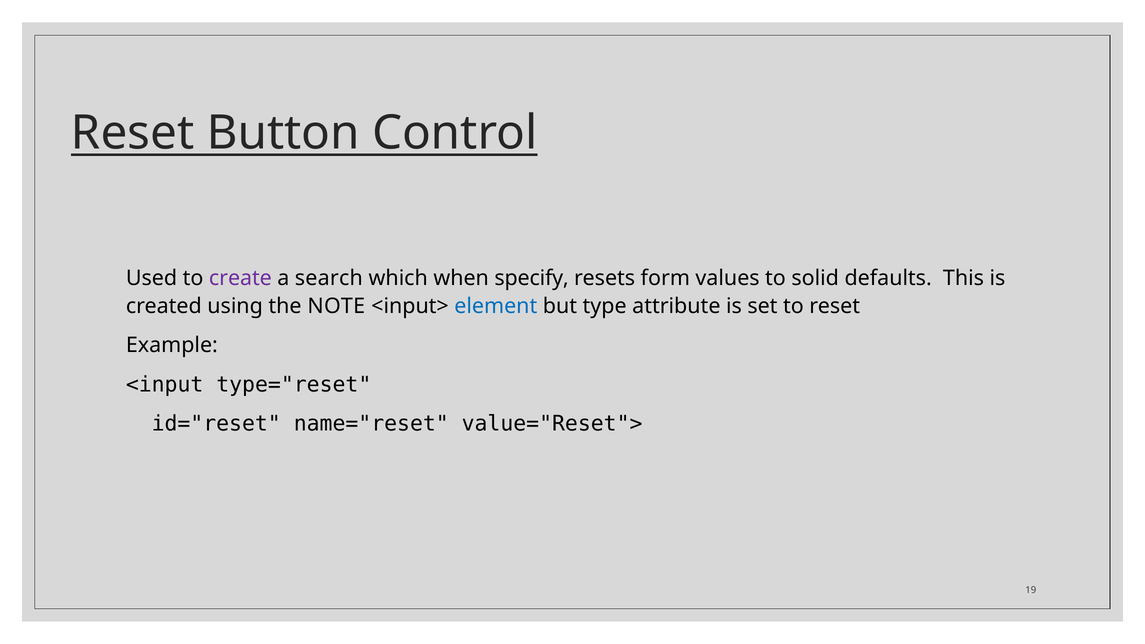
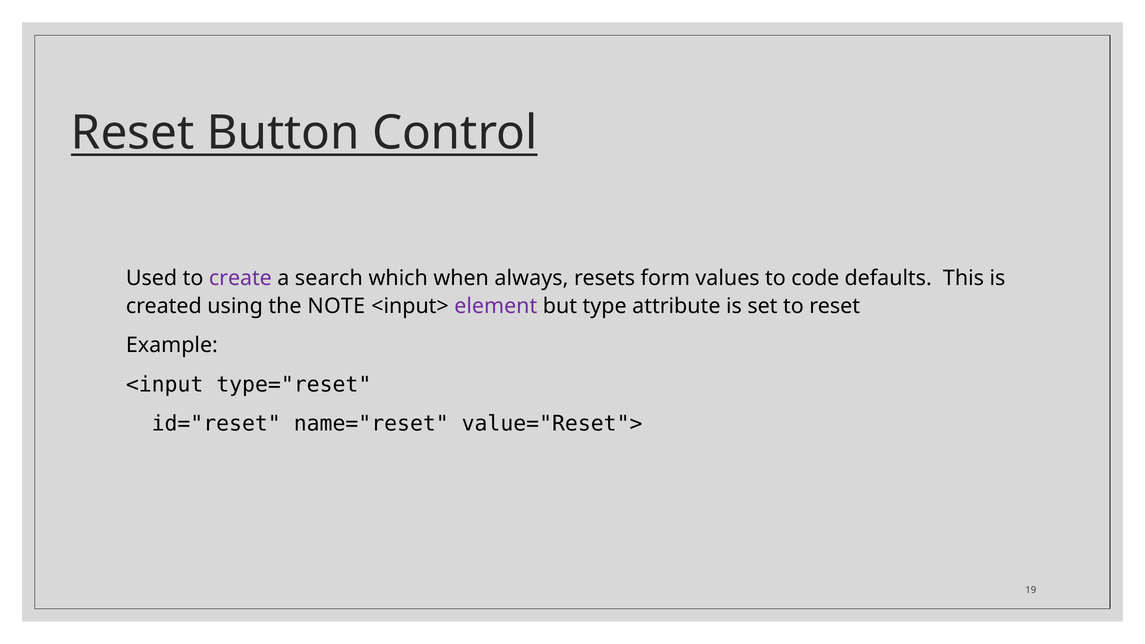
specify: specify -> always
solid: solid -> code
element colour: blue -> purple
